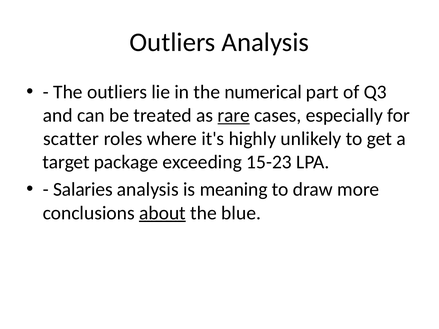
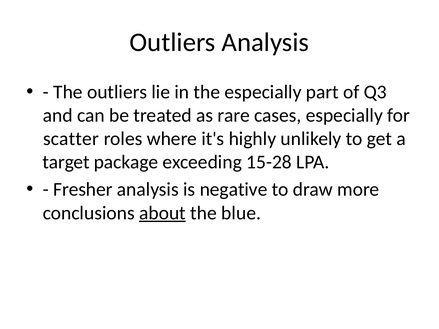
the numerical: numerical -> especially
rare underline: present -> none
15-23: 15-23 -> 15-28
Salaries: Salaries -> Fresher
meaning: meaning -> negative
